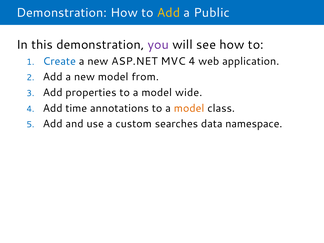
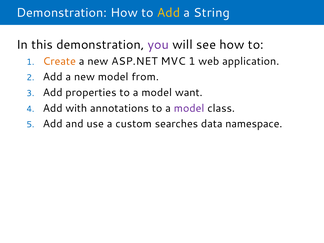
Public: Public -> String
Create colour: blue -> orange
MVC 4: 4 -> 1
wide: wide -> want
time: time -> with
model at (189, 108) colour: orange -> purple
